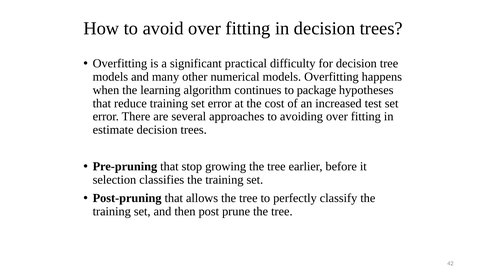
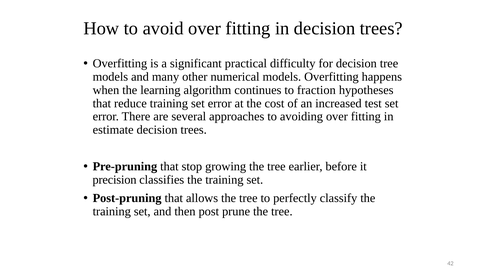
package: package -> fraction
selection: selection -> precision
